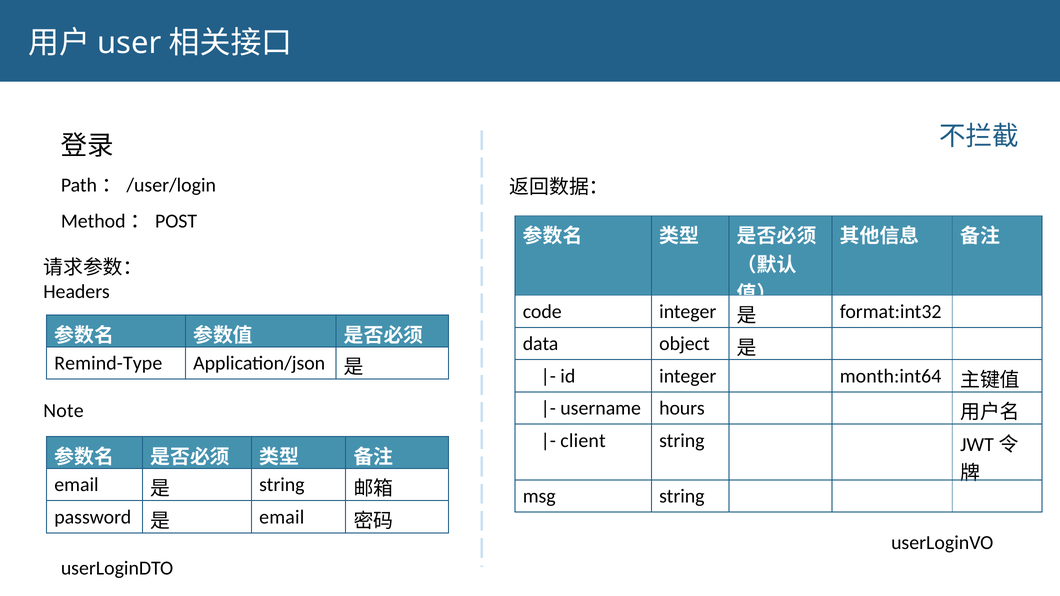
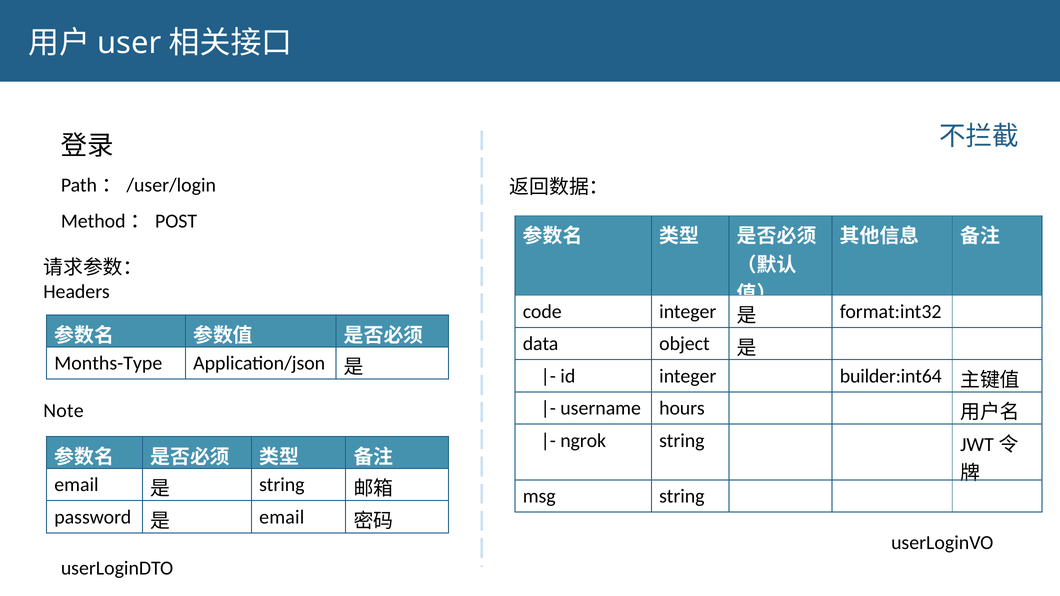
Remind-Type: Remind-Type -> Months-Type
month:int64: month:int64 -> builder:int64
client: client -> ngrok
